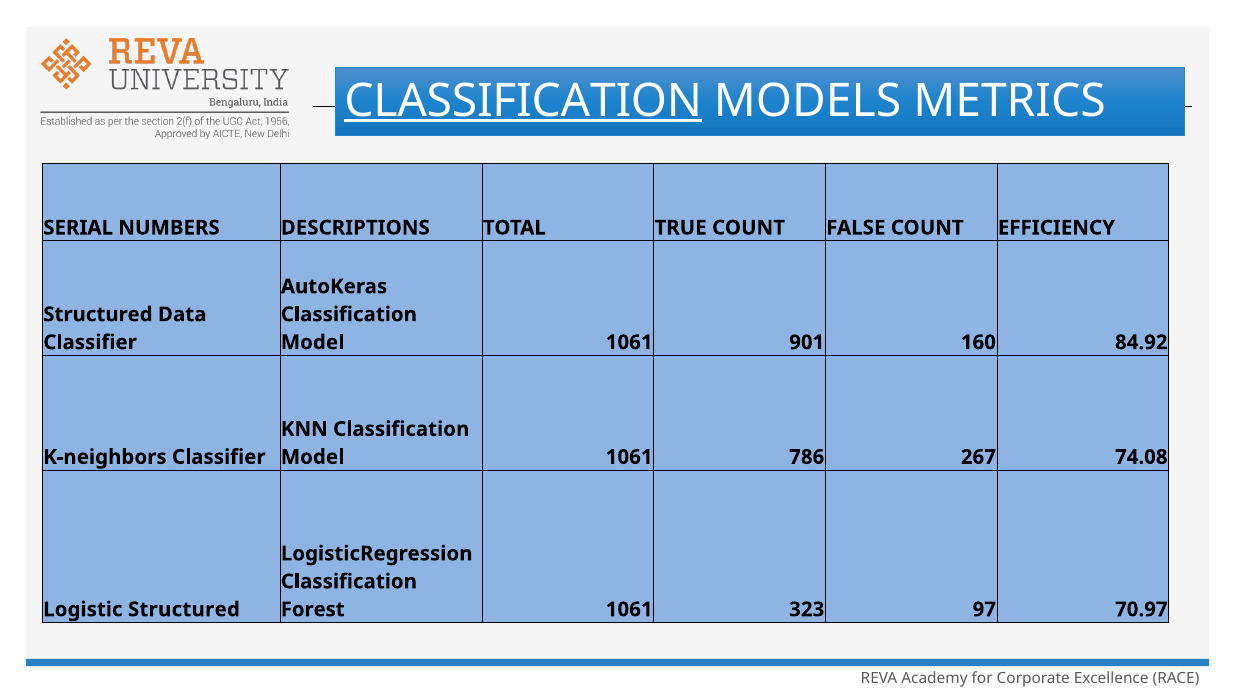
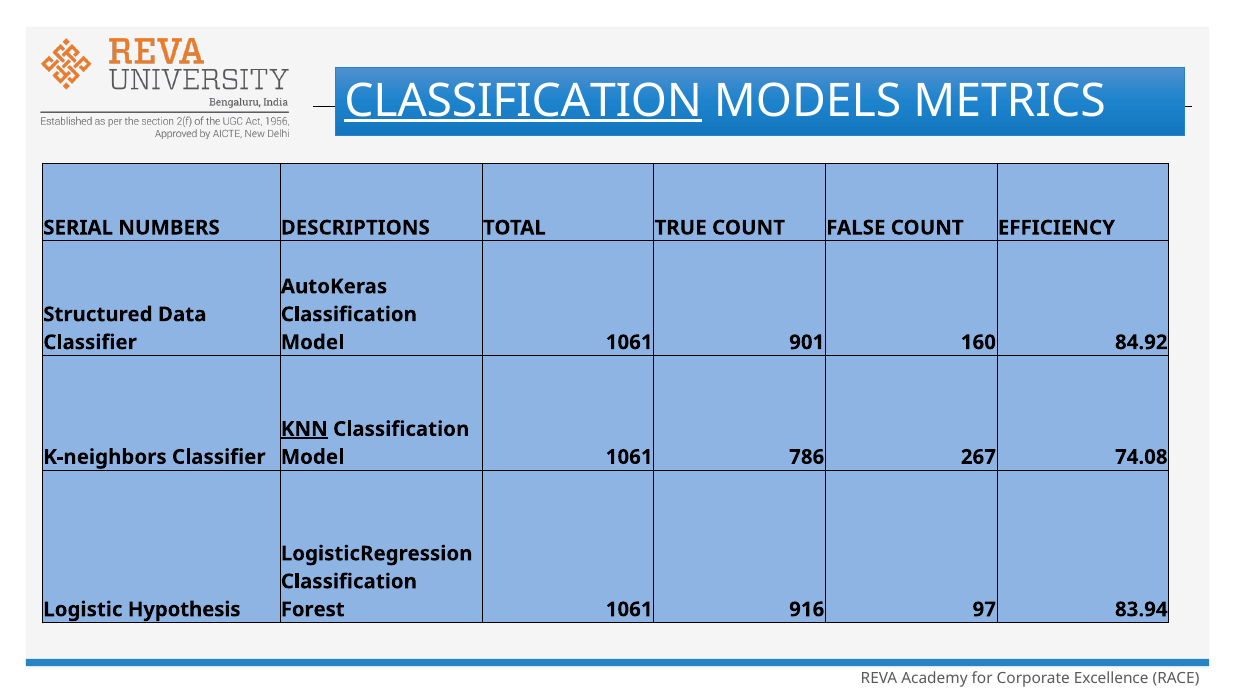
KNN underline: none -> present
Logistic Structured: Structured -> Hypothesis
323: 323 -> 916
70.97: 70.97 -> 83.94
